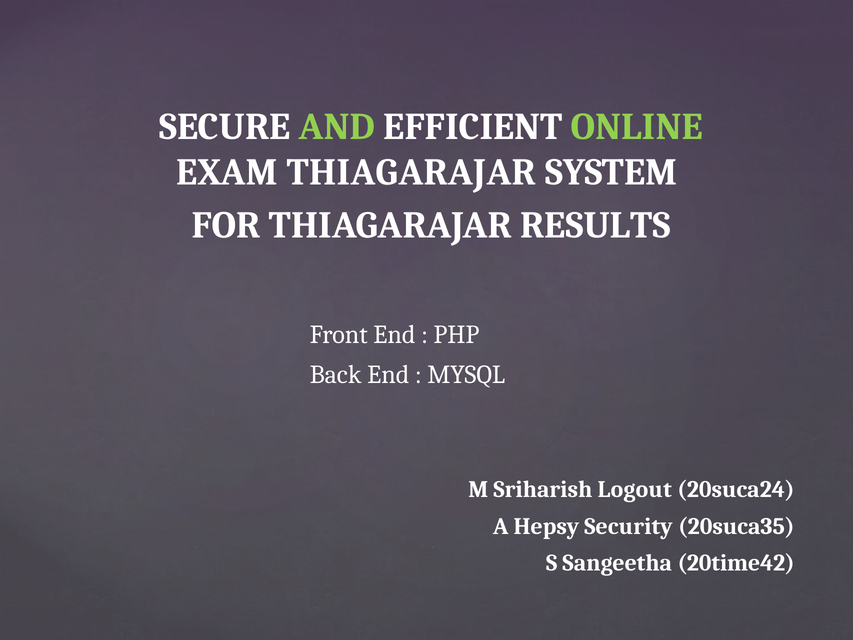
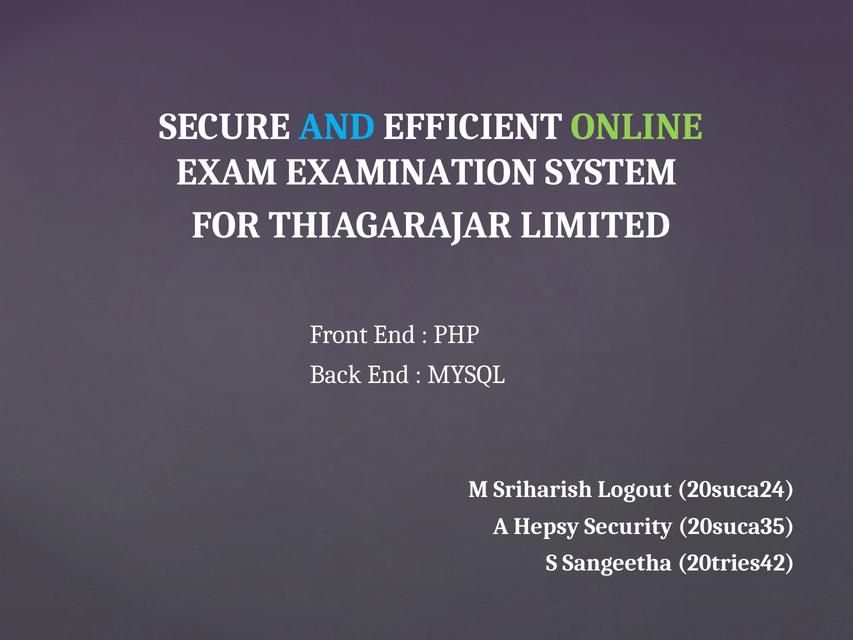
AND colour: light green -> light blue
EXAM THIAGARAJAR: THIAGARAJAR -> EXAMINATION
RESULTS: RESULTS -> LIMITED
20time42: 20time42 -> 20tries42
